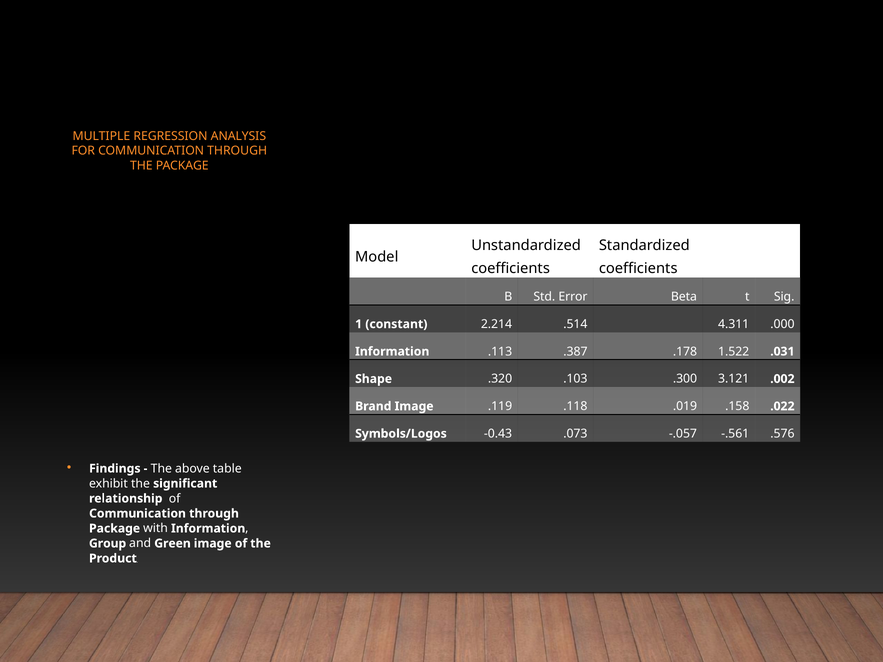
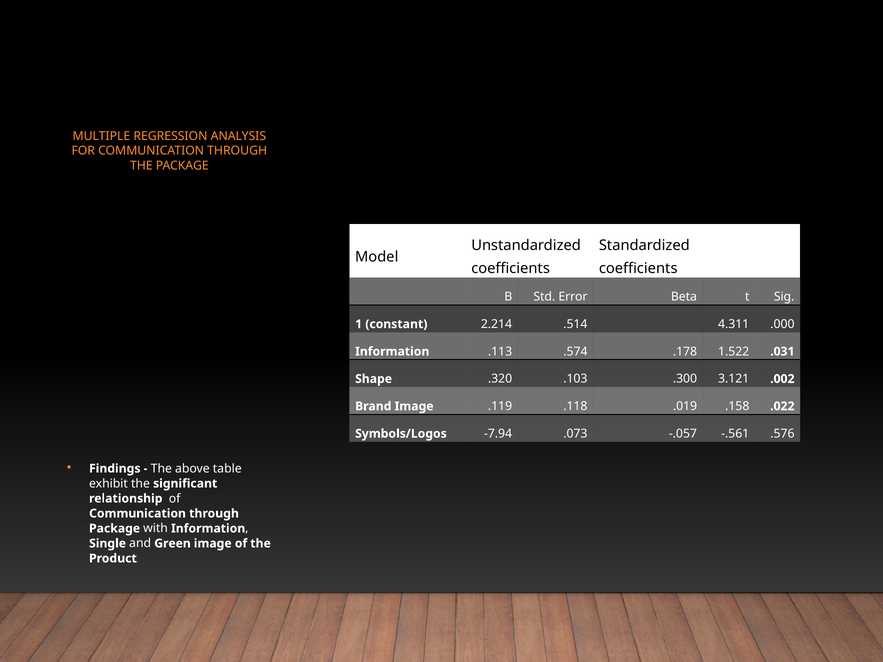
.387: .387 -> .574
-0.43: -0.43 -> -7.94
Group: Group -> Single
